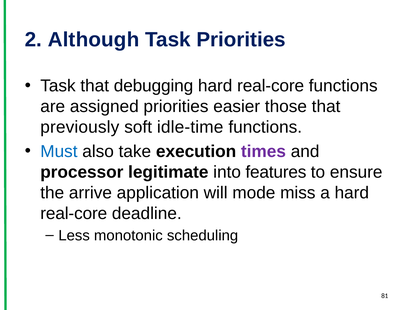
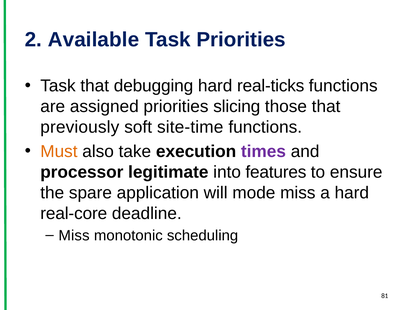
Although: Although -> Available
real-core at (271, 86): real-core -> real-ticks
easier: easier -> slicing
idle-time: idle-time -> site-time
Must colour: blue -> orange
arrive: arrive -> spare
Less at (74, 235): Less -> Miss
